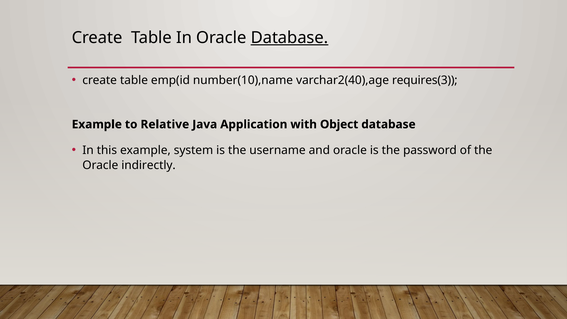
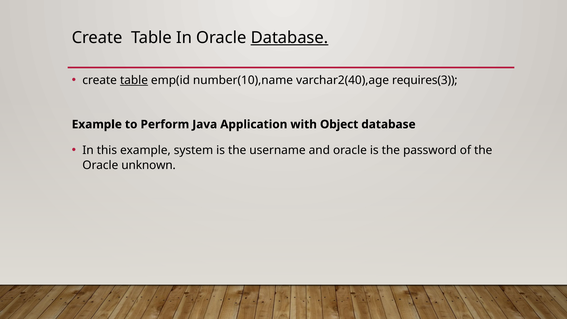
table at (134, 80) underline: none -> present
Relative: Relative -> Perform
indirectly: indirectly -> unknown
